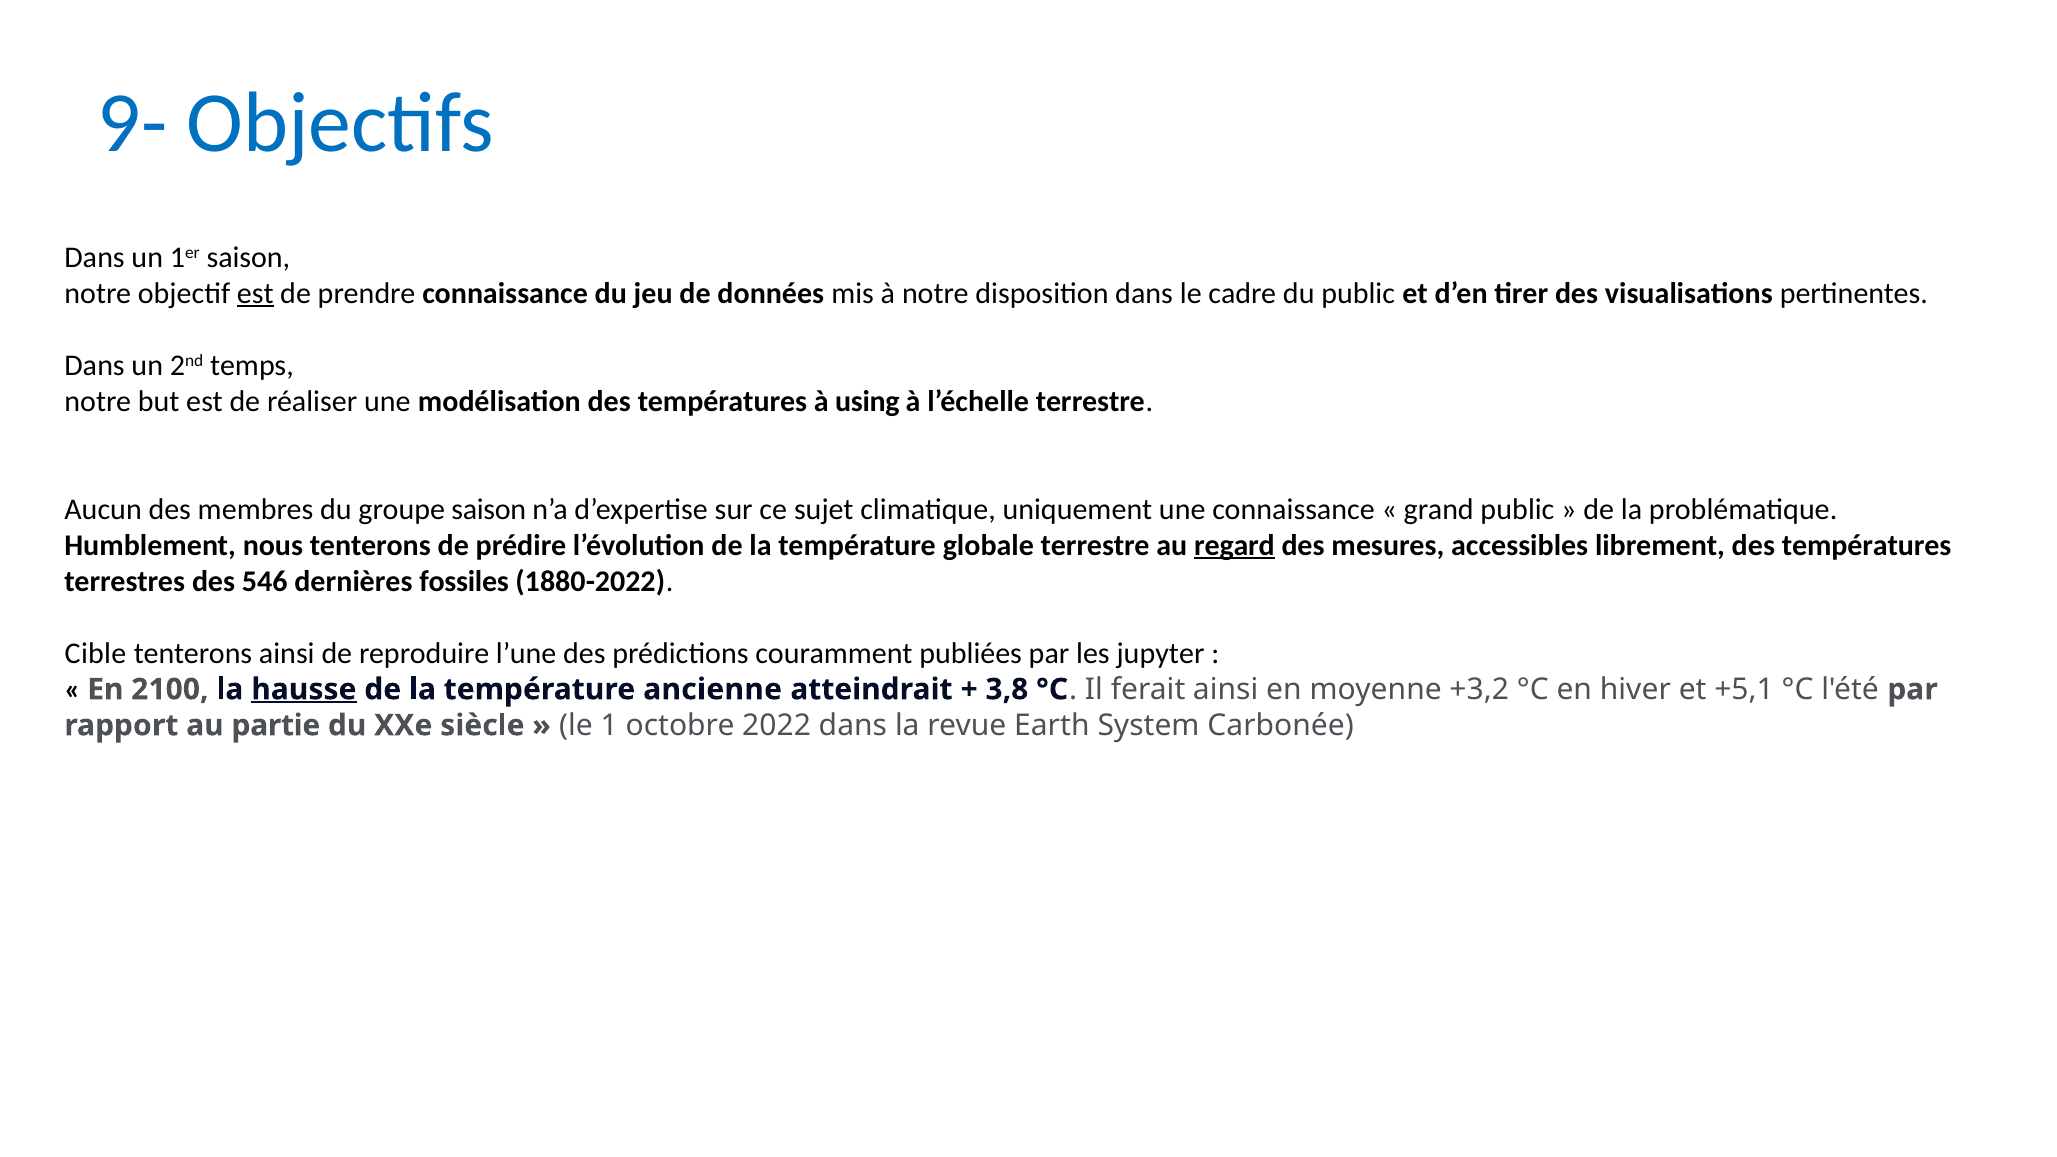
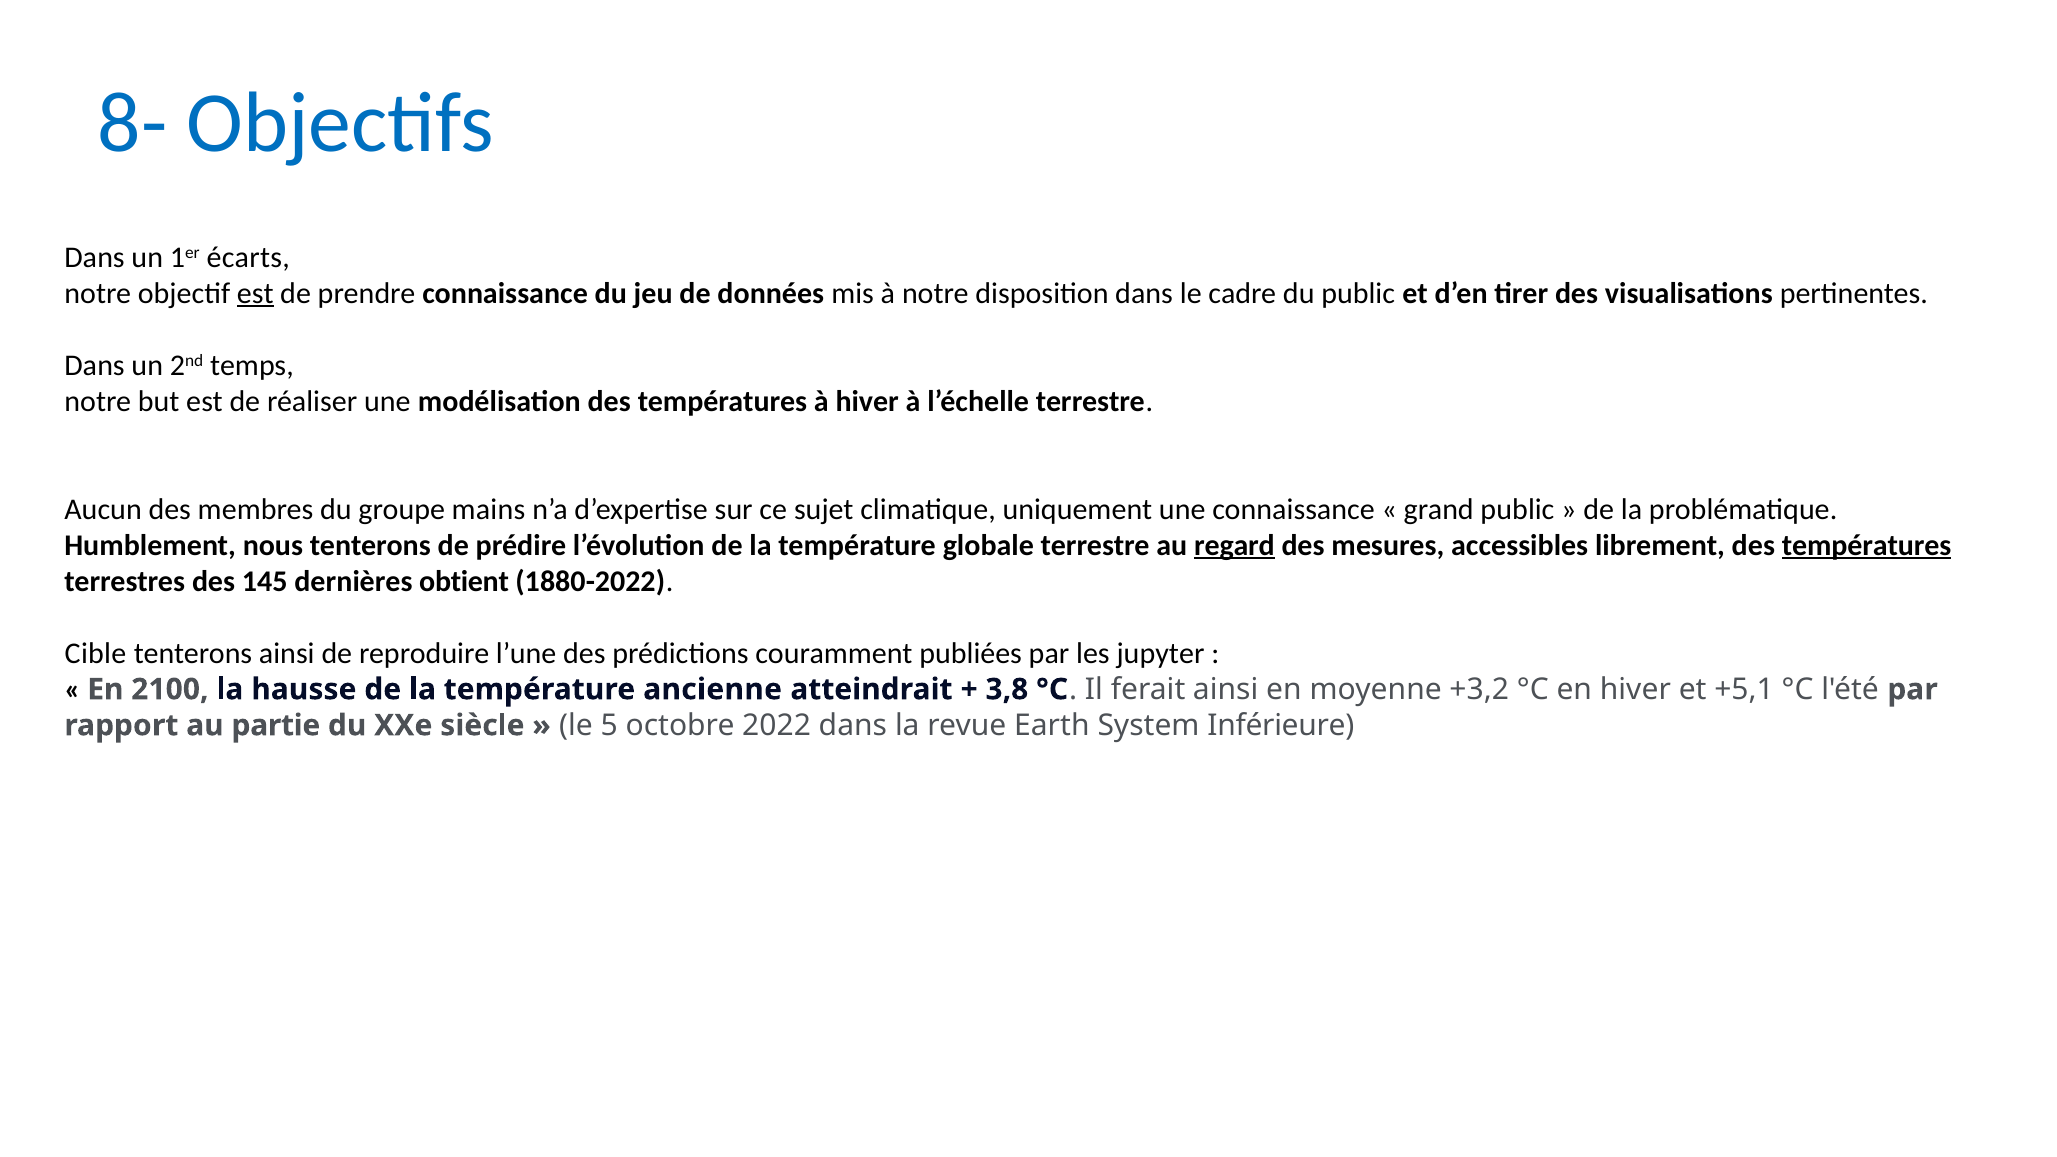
9-: 9- -> 8-
1er saison: saison -> écarts
à using: using -> hiver
groupe saison: saison -> mains
températures at (1866, 545) underline: none -> present
546: 546 -> 145
fossiles: fossiles -> obtient
hausse underline: present -> none
1: 1 -> 5
Carbonée: Carbonée -> Inférieure
